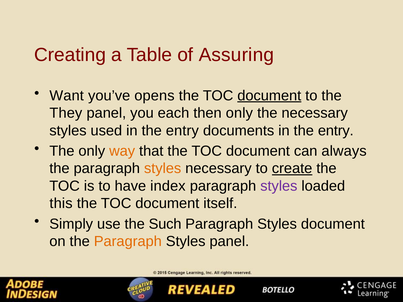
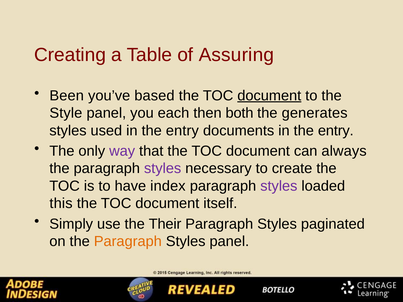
Want: Want -> Been
opens: opens -> based
They: They -> Style
then only: only -> both
the necessary: necessary -> generates
way colour: orange -> purple
styles at (163, 169) colour: orange -> purple
create underline: present -> none
Such: Such -> Their
Styles document: document -> paginated
